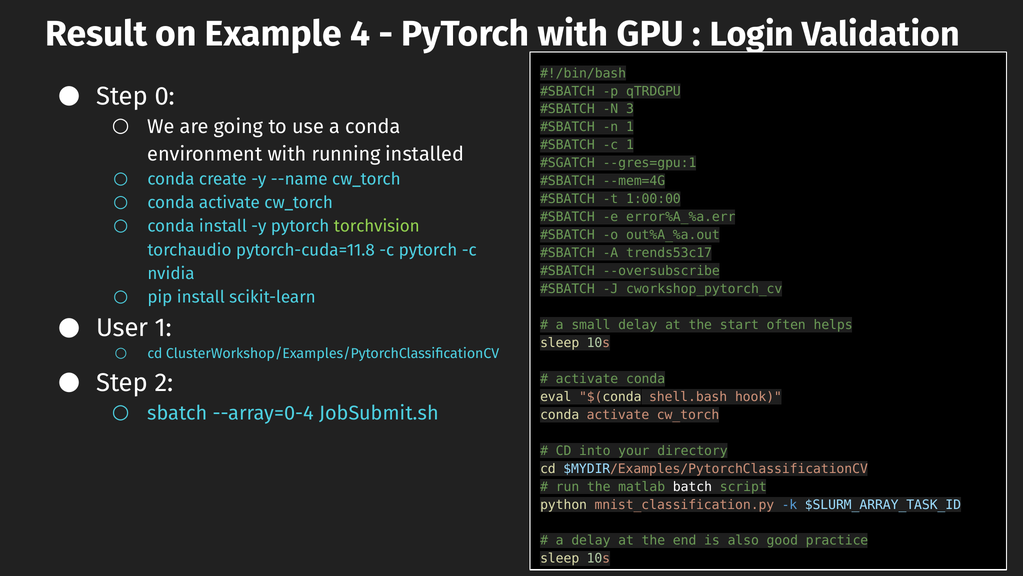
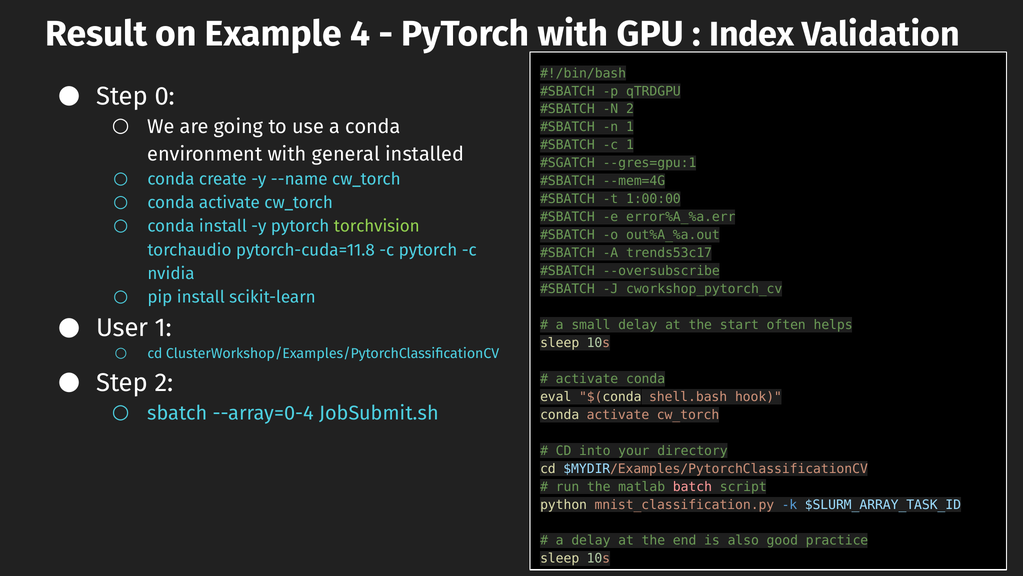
Login: Login -> Index
N 3: 3 -> 2
running: running -> general
batch colour: white -> pink
